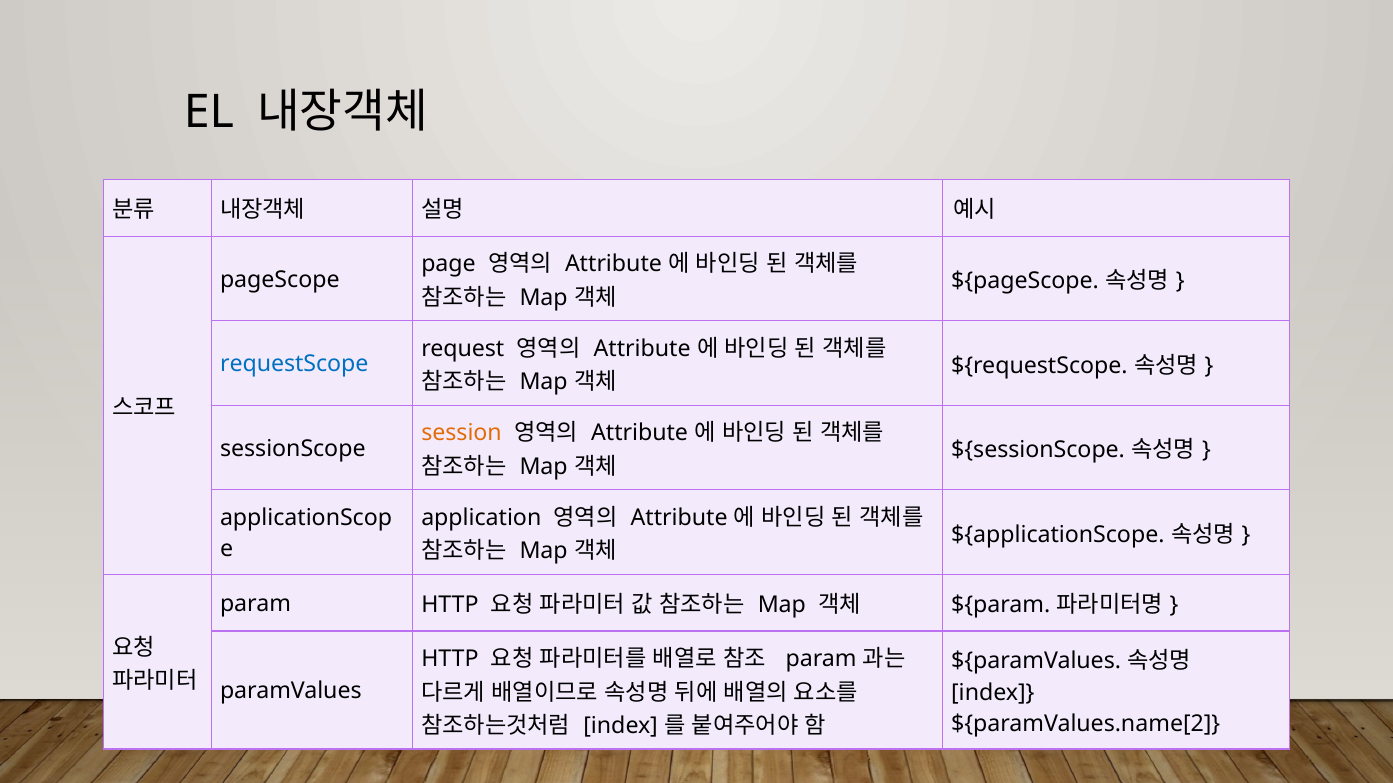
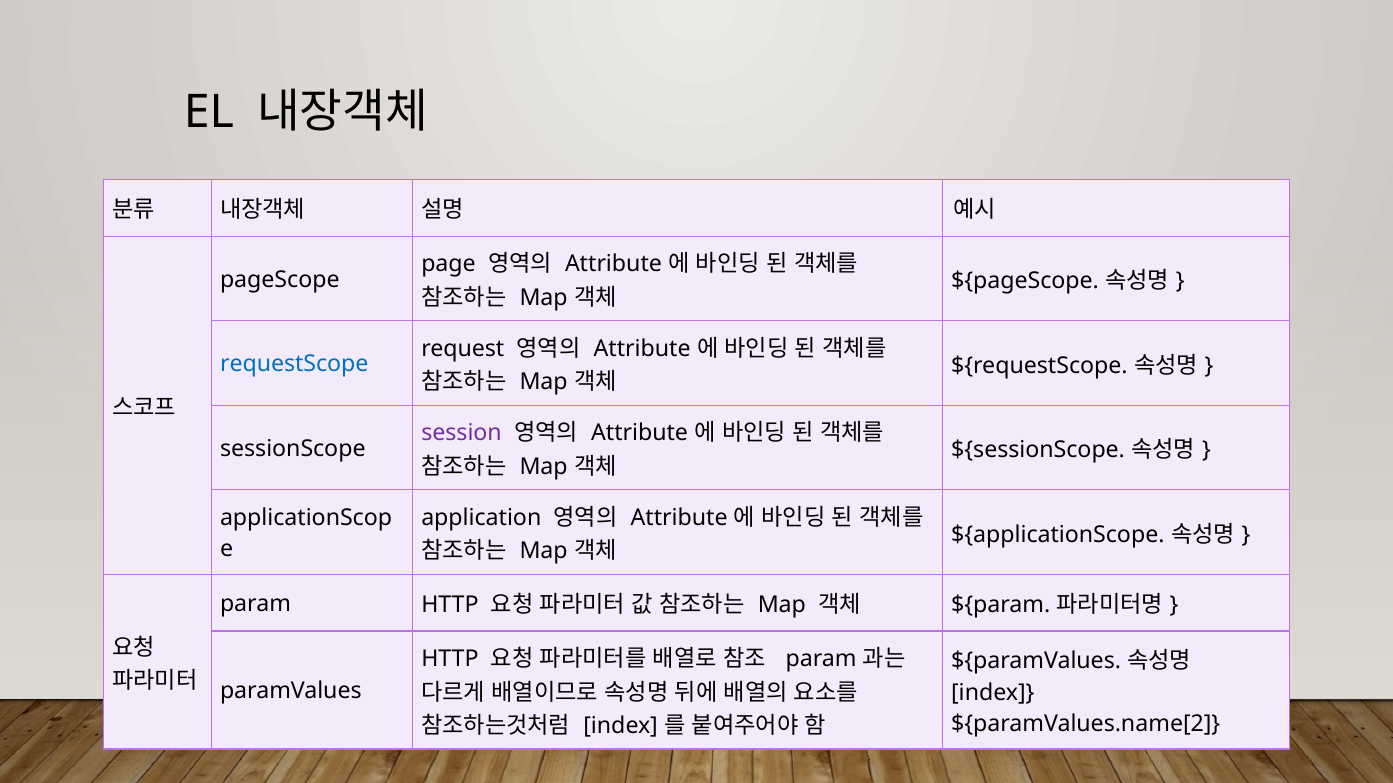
session colour: orange -> purple
